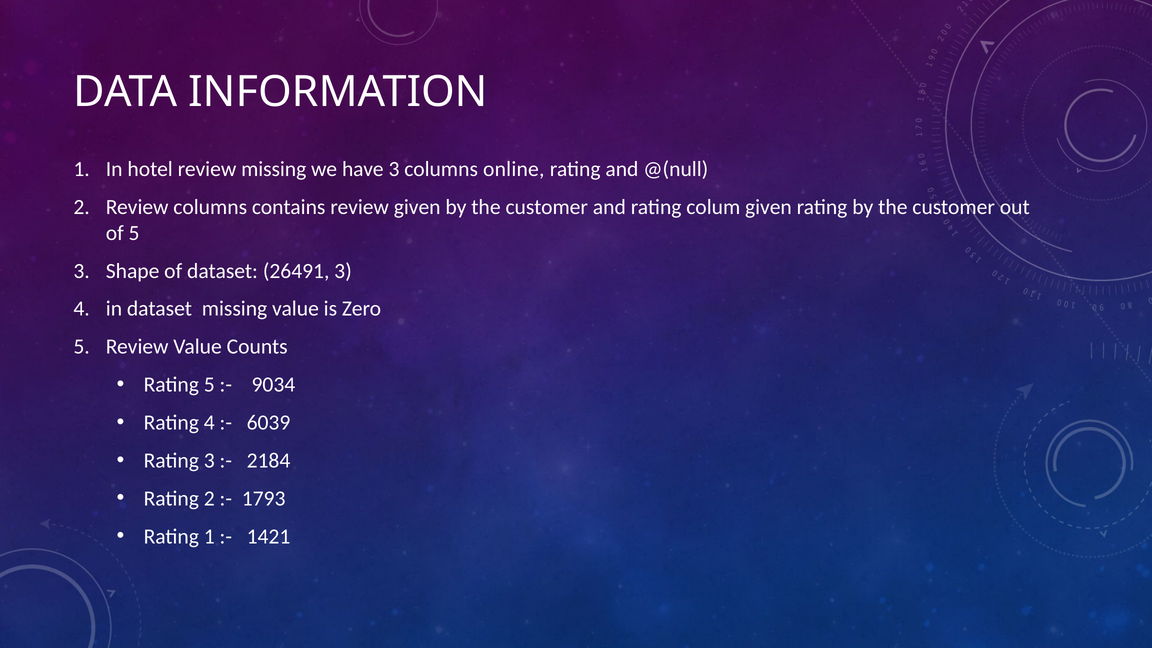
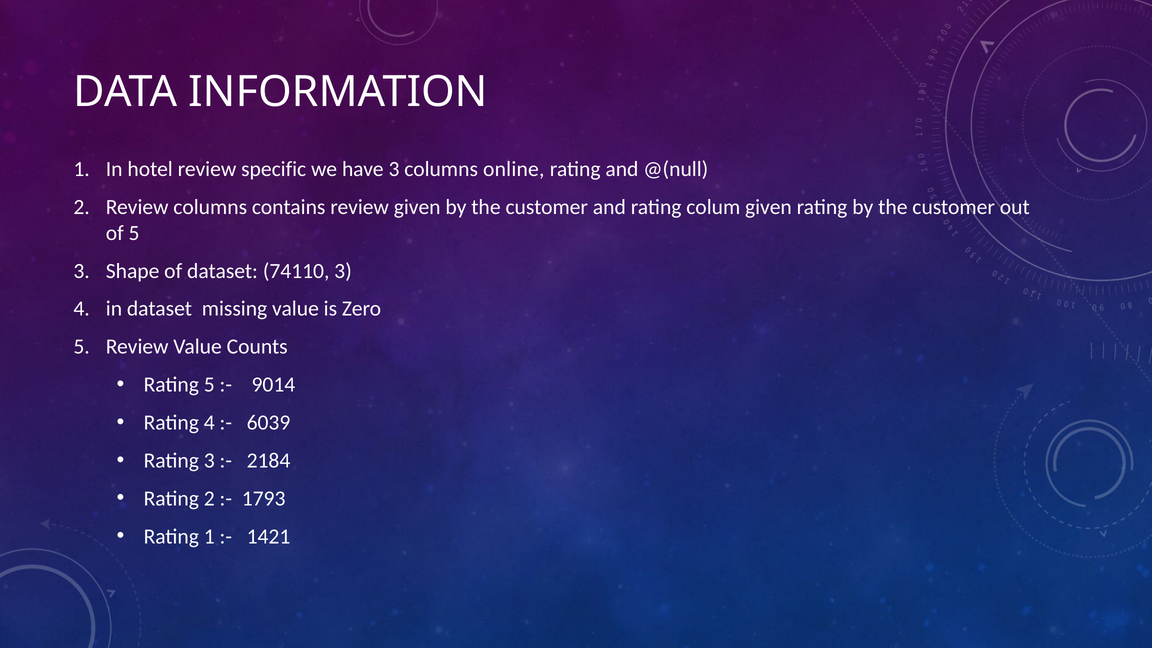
review missing: missing -> specific
26491: 26491 -> 74110
9034: 9034 -> 9014
